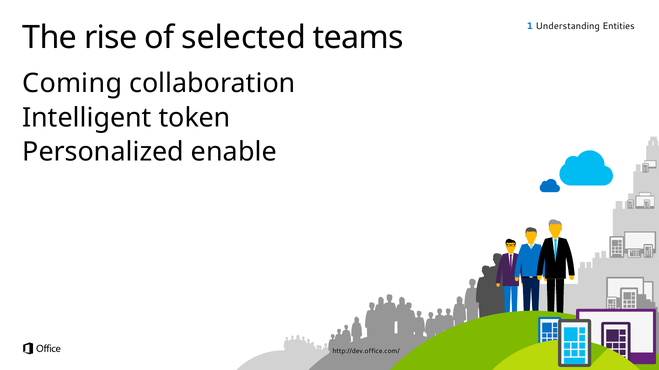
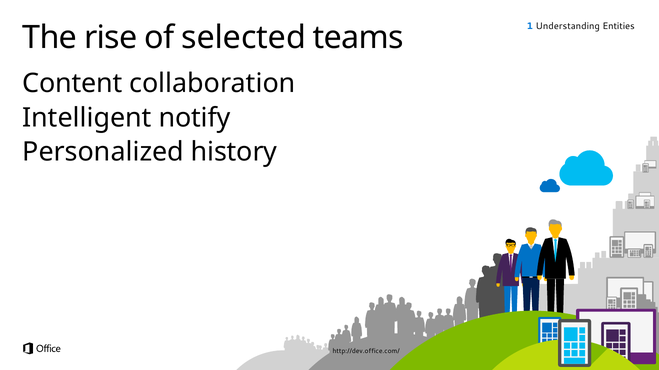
Coming: Coming -> Content
token: token -> notify
enable: enable -> history
